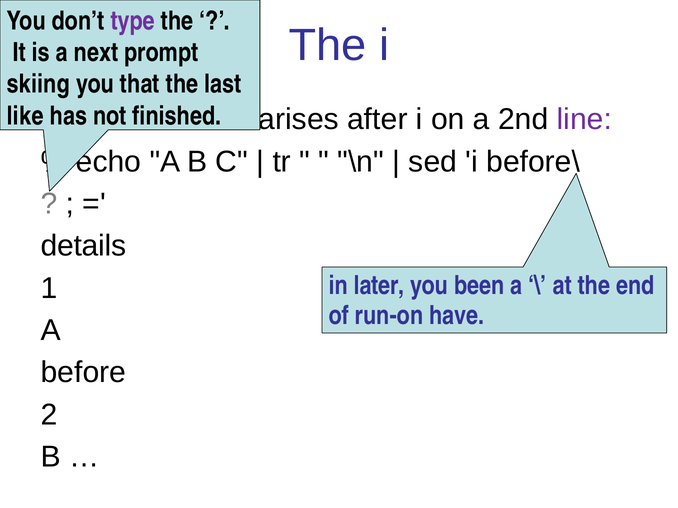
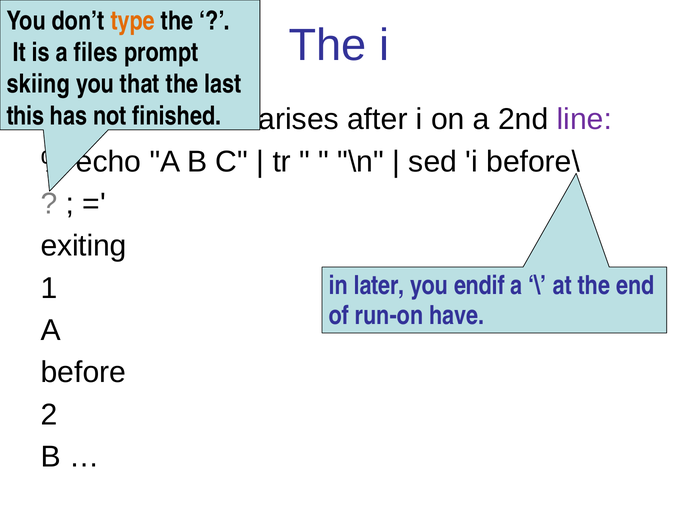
type colour: purple -> orange
next: next -> files
like: like -> this
details: details -> exiting
been: been -> endif
